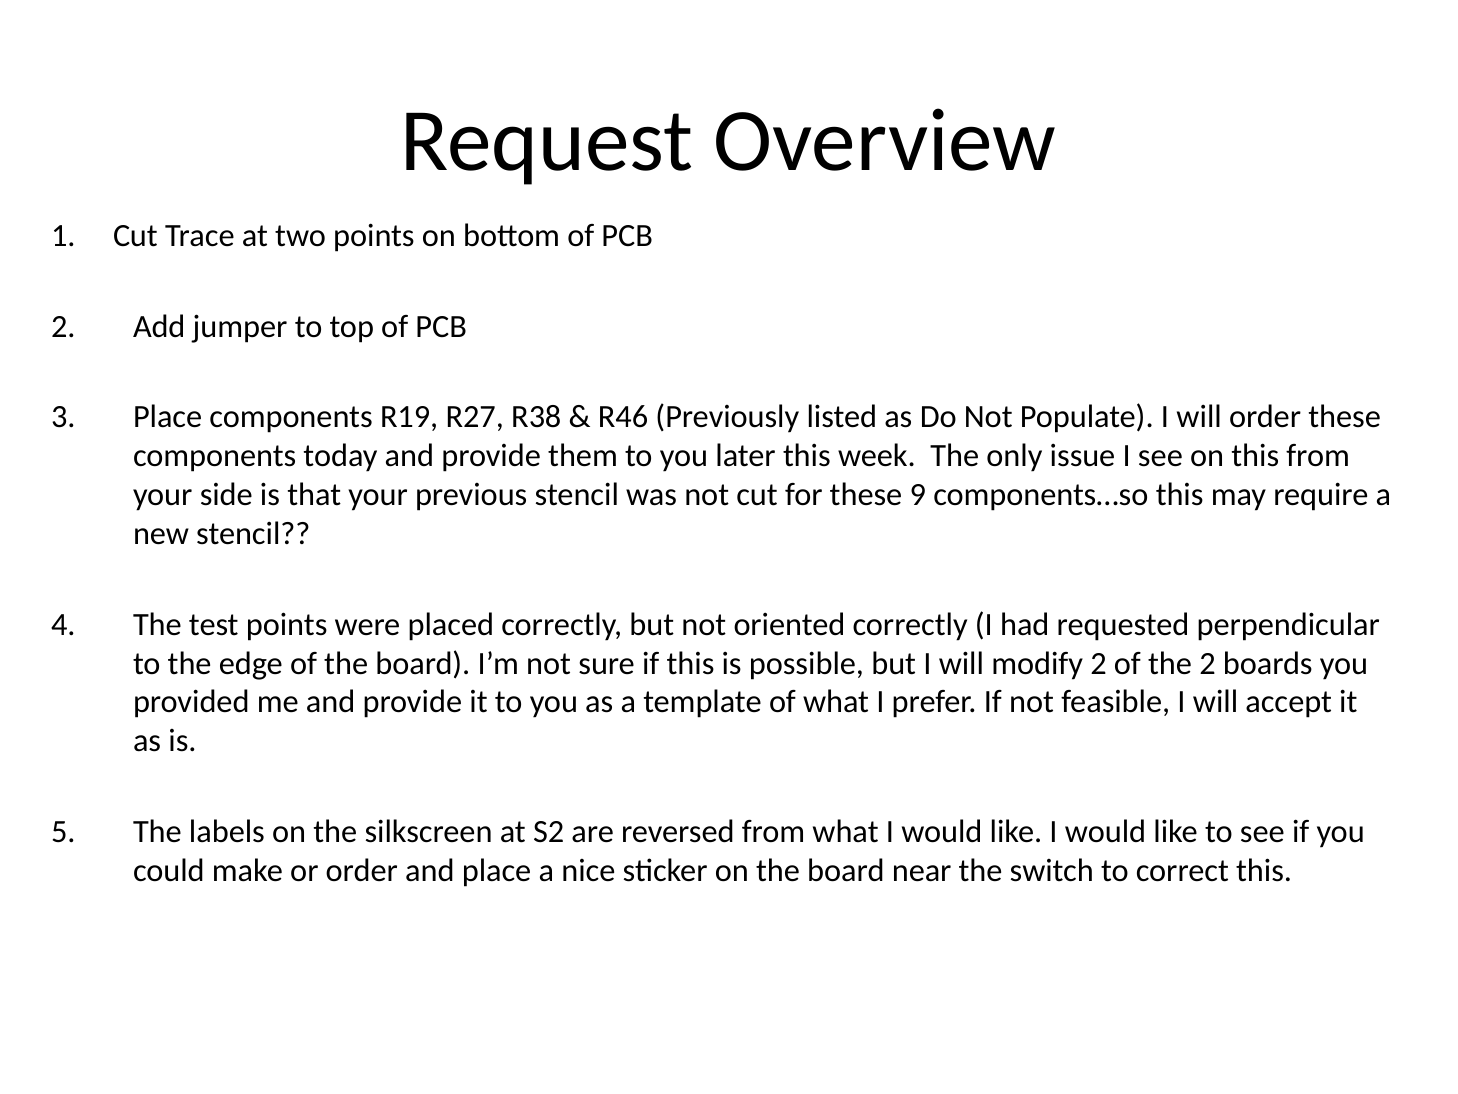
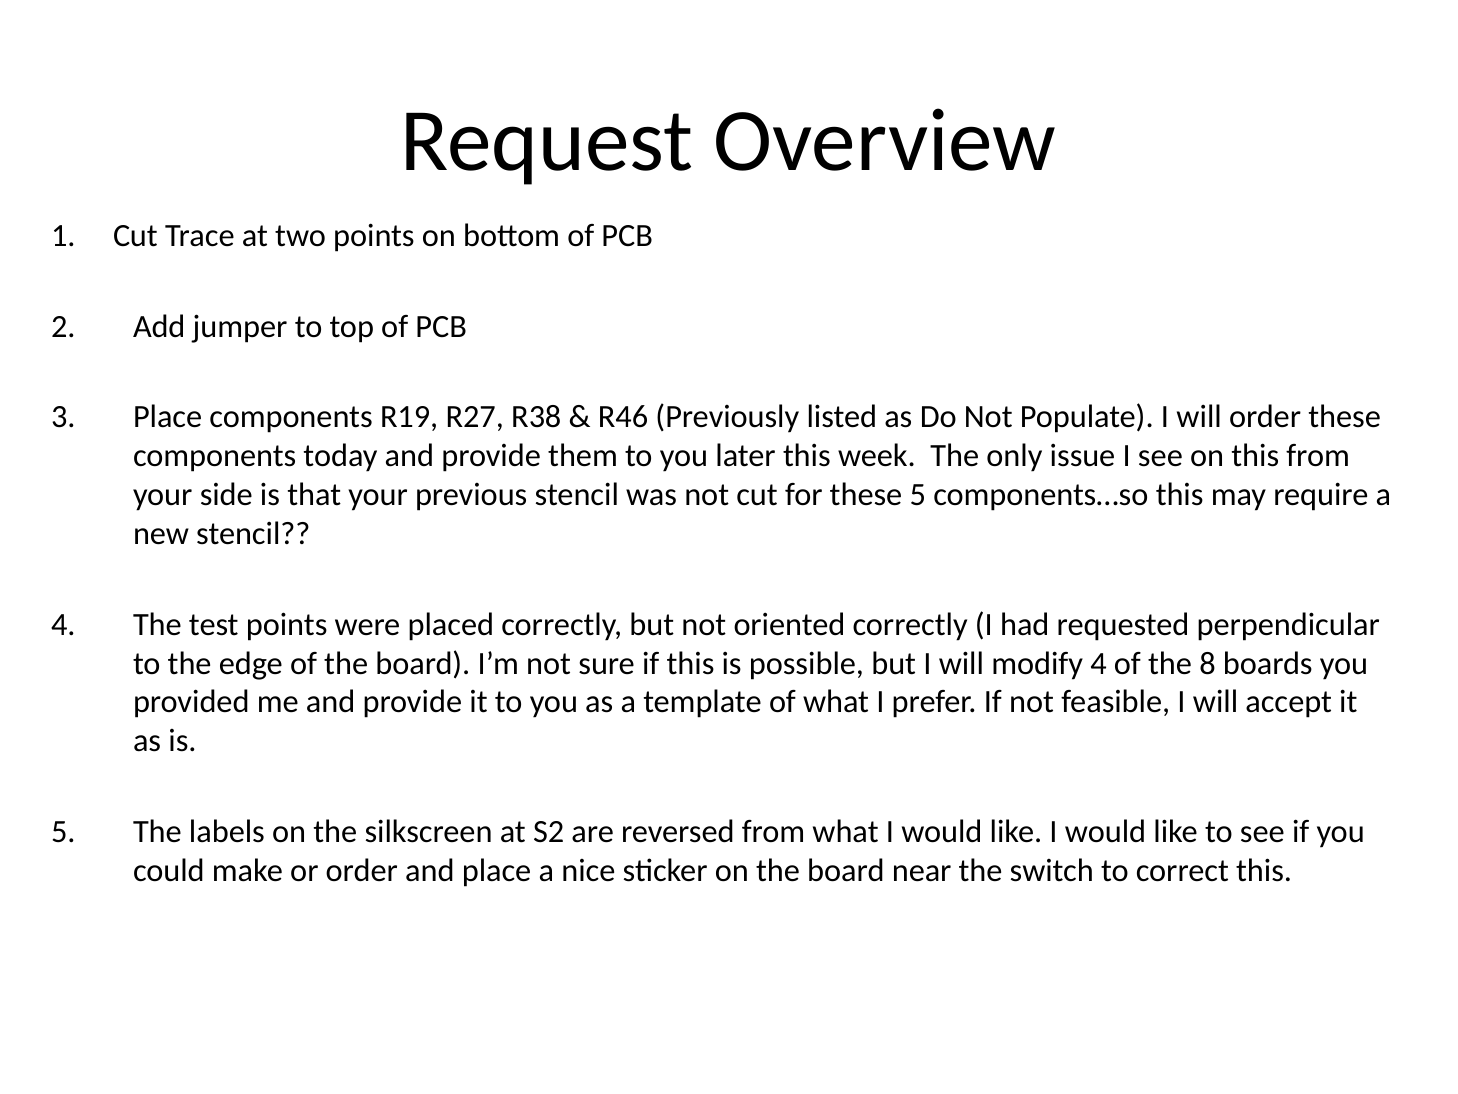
these 9: 9 -> 5
modify 2: 2 -> 4
the 2: 2 -> 8
